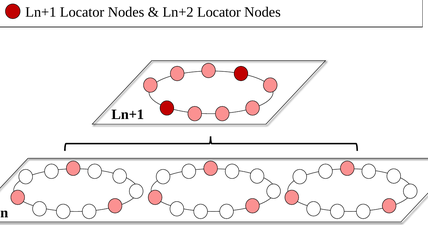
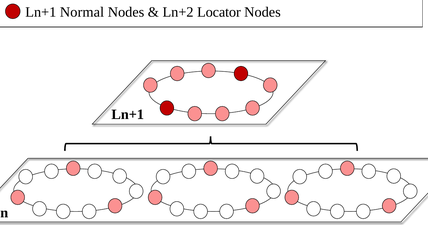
Ln+1 Locator: Locator -> Normal
